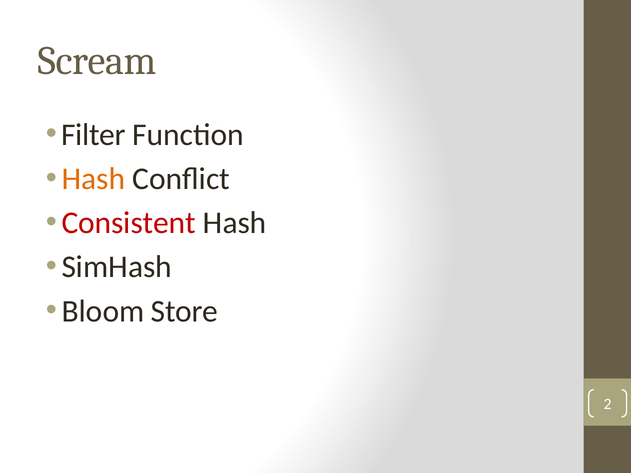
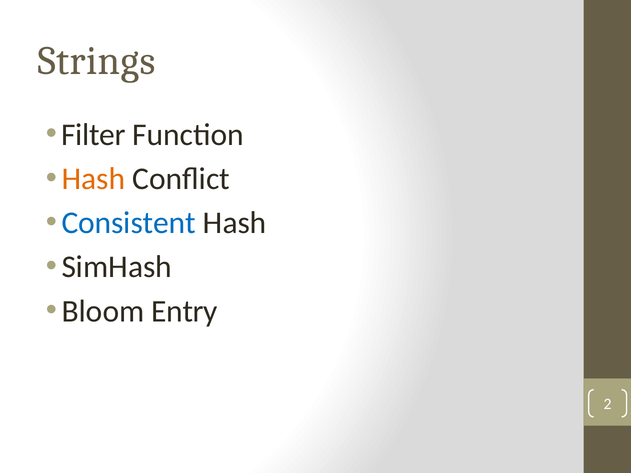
Scream: Scream -> Strings
Consistent colour: red -> blue
Store: Store -> Entry
